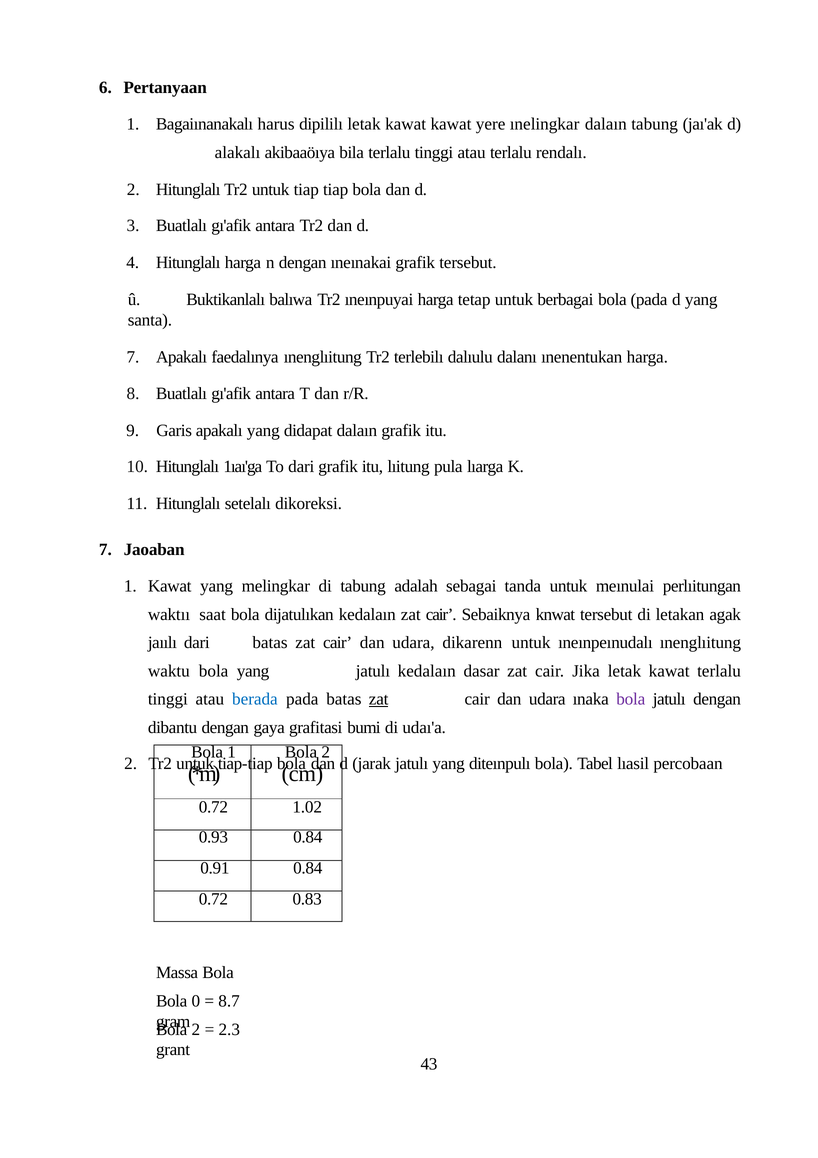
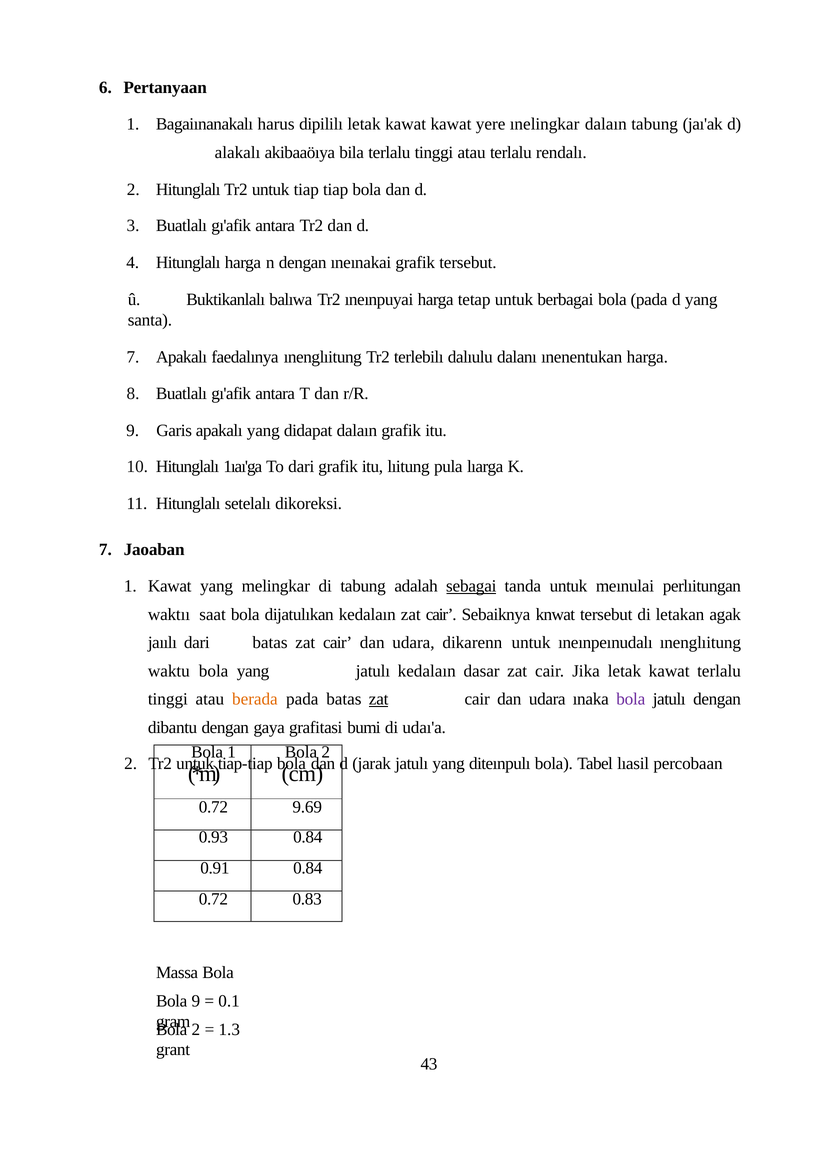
sebagai underline: none -> present
berada colour: blue -> orange
1.02: 1.02 -> 9.69
Bola 0: 0 -> 9
8.7: 8.7 -> 0.1
2.3: 2.3 -> 1.3
